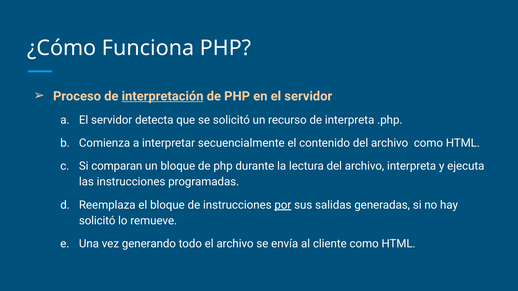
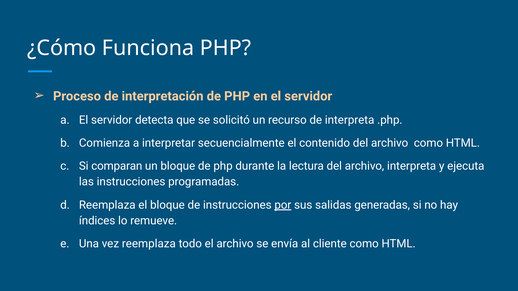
interpretación underline: present -> none
solicitó at (97, 221): solicitó -> índices
vez generando: generando -> reemplaza
